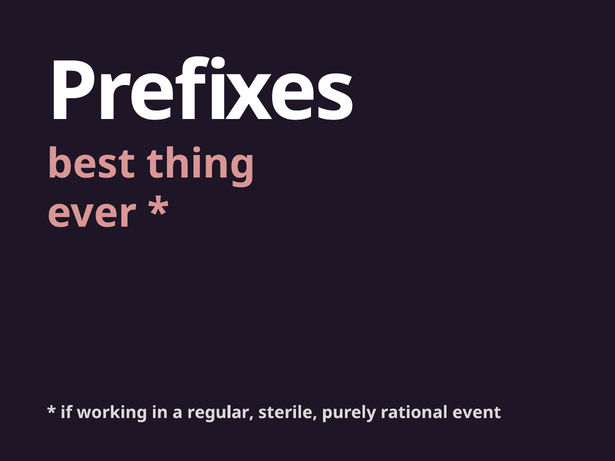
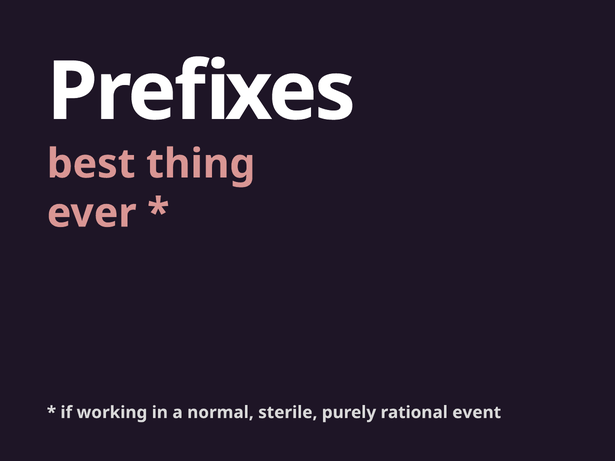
regular: regular -> normal
